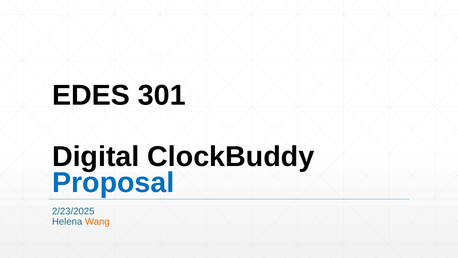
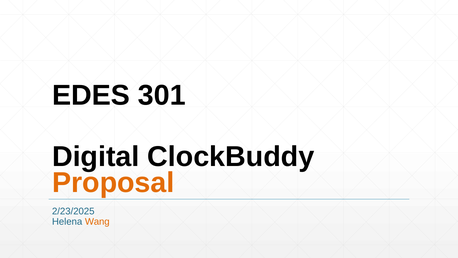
Proposal colour: blue -> orange
